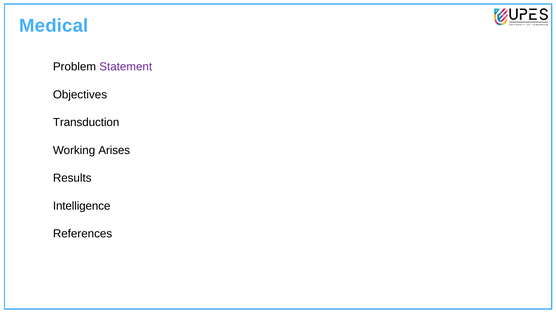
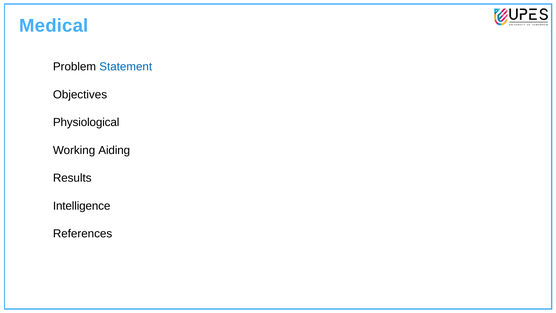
Statement colour: purple -> blue
Transduction: Transduction -> Physiological
Arises: Arises -> Aiding
